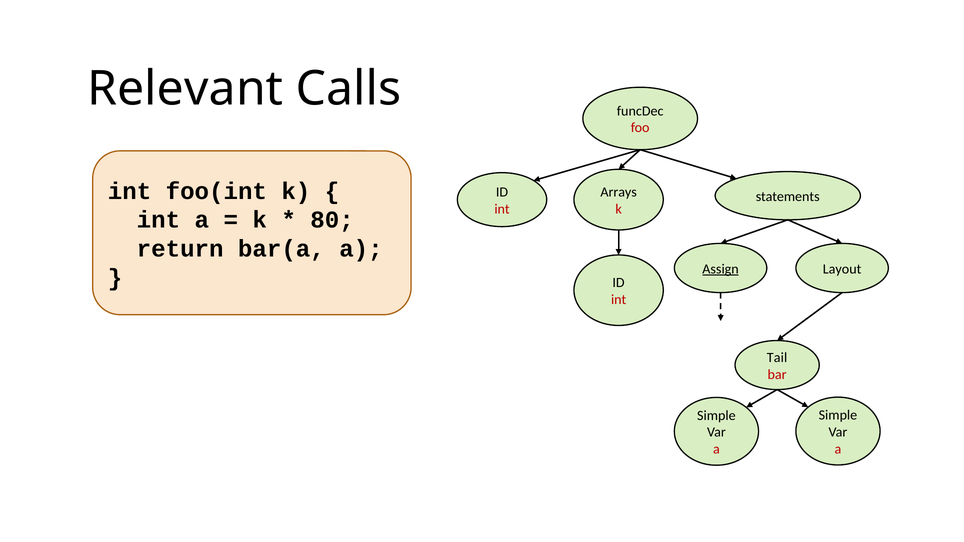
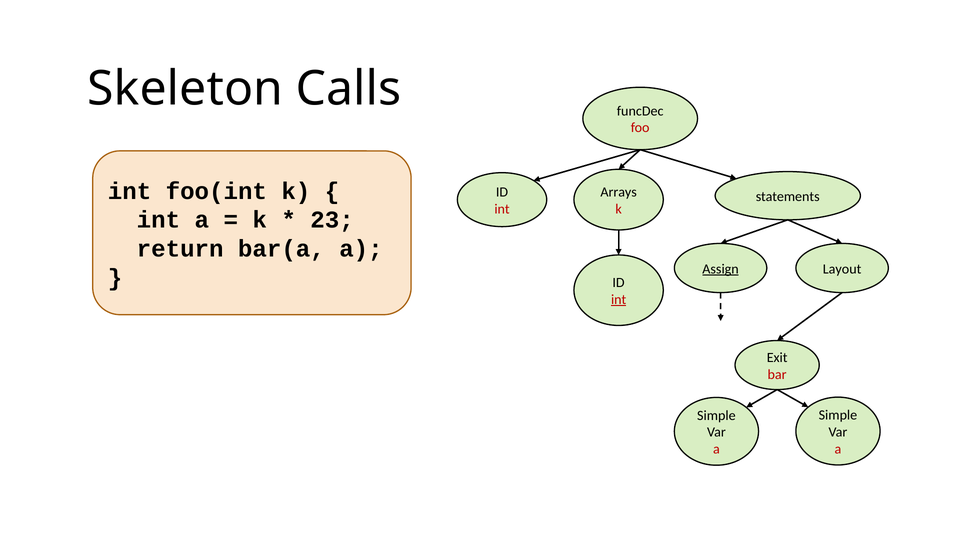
Relevant: Relevant -> Skeleton
80: 80 -> 23
int at (619, 300) underline: none -> present
Tail: Tail -> Exit
